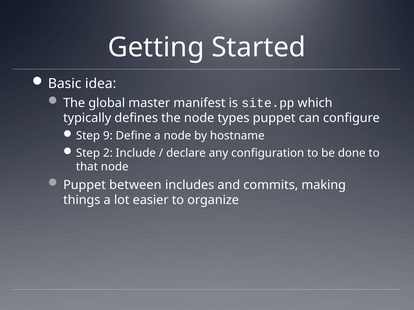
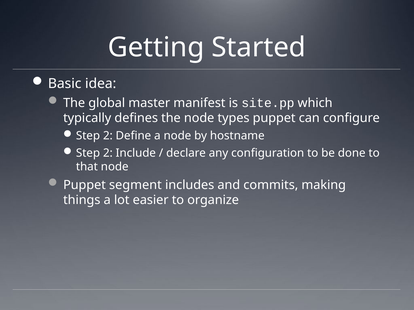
9 at (108, 136): 9 -> 2
between: between -> segment
